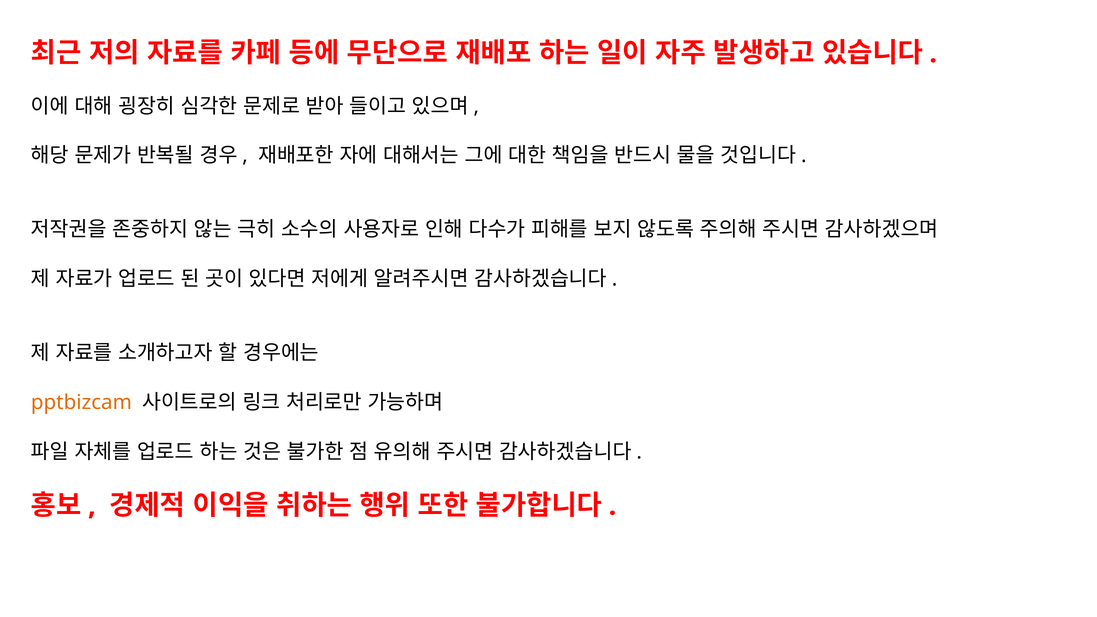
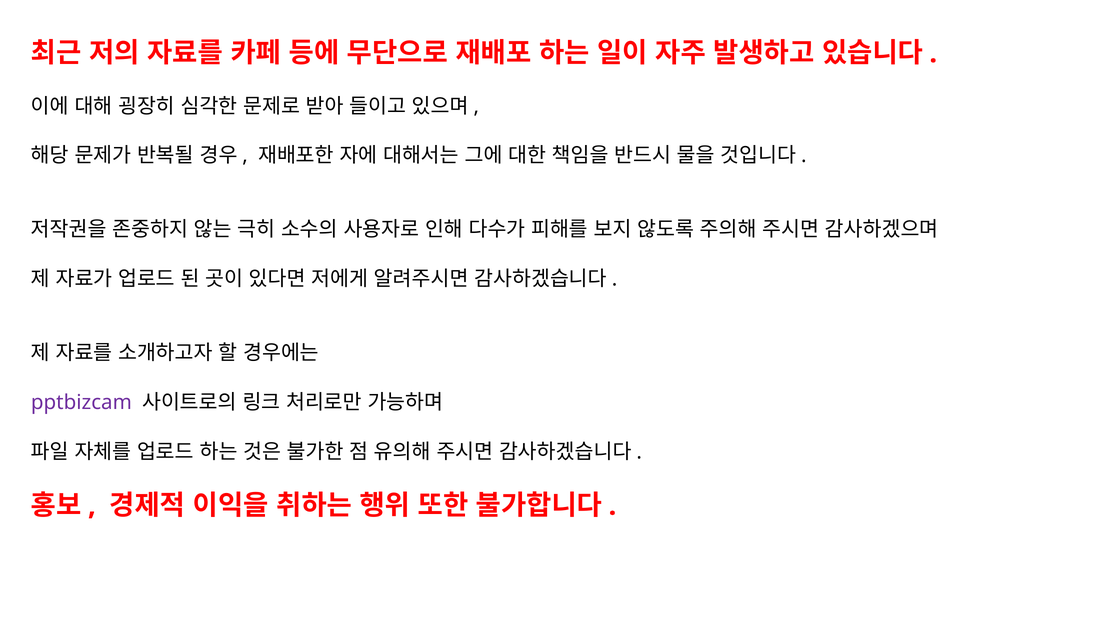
pptbizcam colour: orange -> purple
